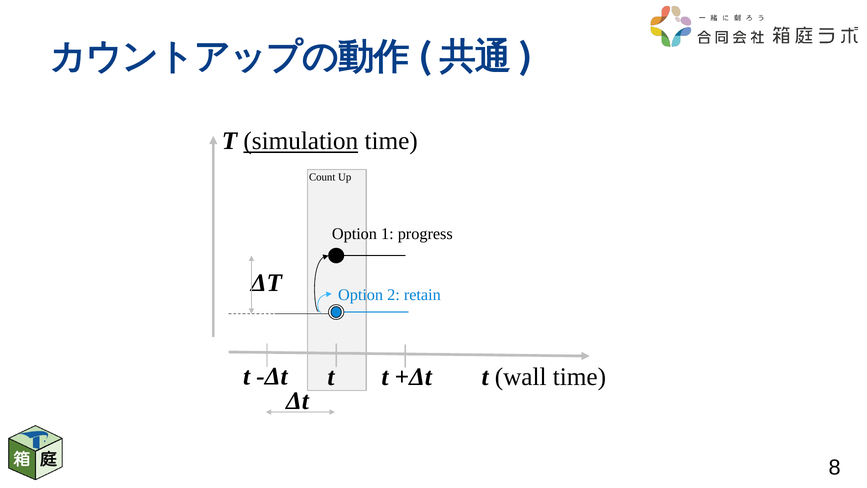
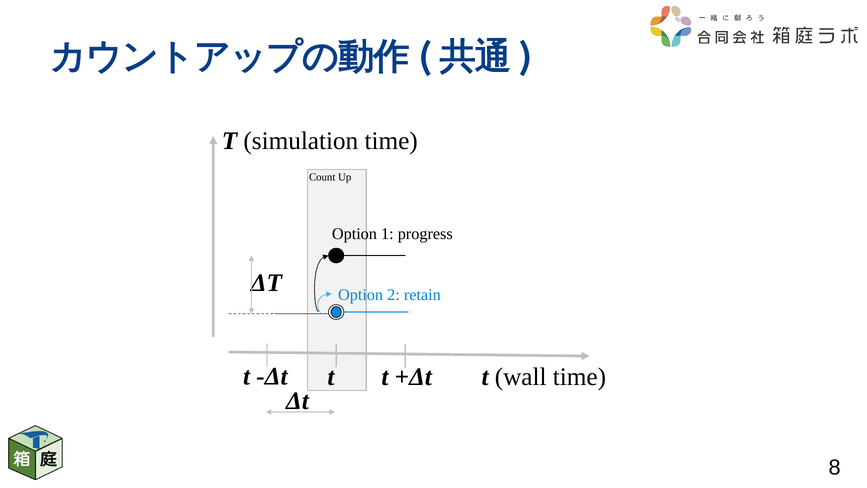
simulation underline: present -> none
